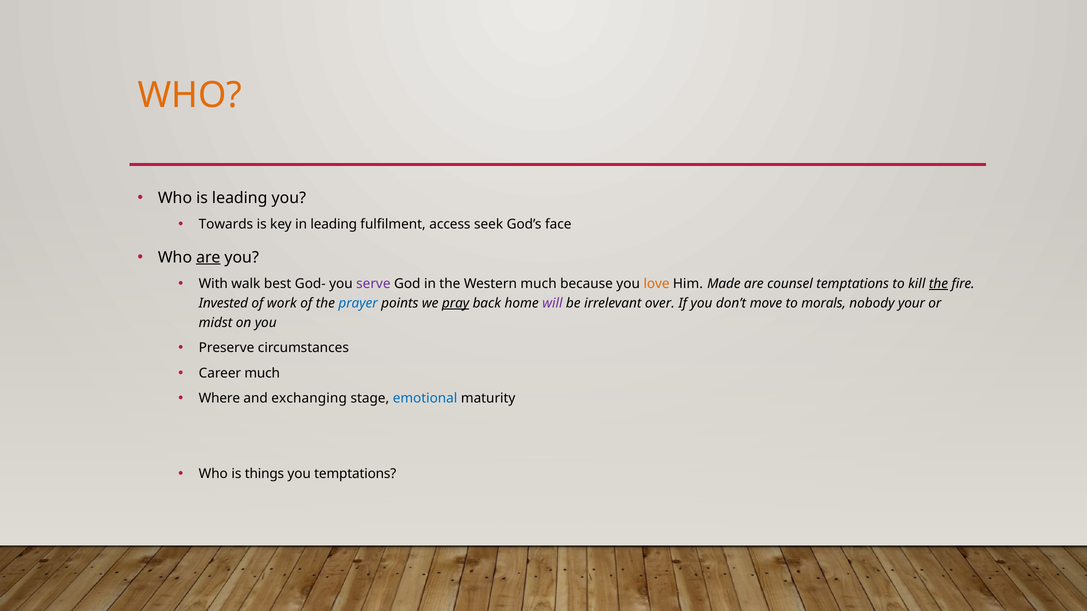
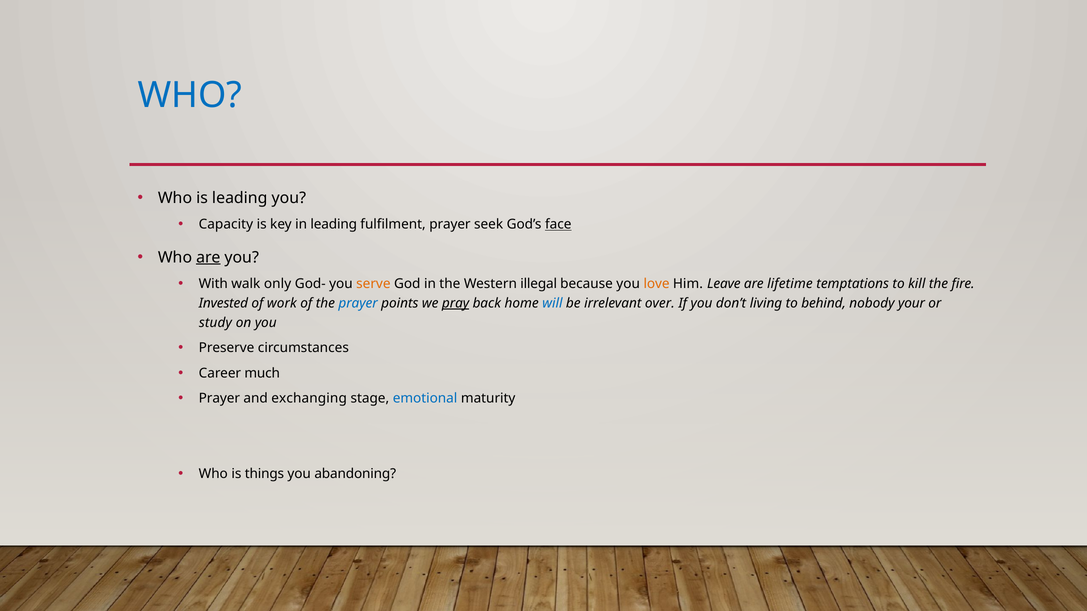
WHO at (190, 95) colour: orange -> blue
Towards: Towards -> Capacity
fulfilment access: access -> prayer
face underline: none -> present
best: best -> only
serve colour: purple -> orange
Western much: much -> illegal
Made: Made -> Leave
counsel: counsel -> lifetime
the at (938, 284) underline: present -> none
will colour: purple -> blue
move: move -> living
morals: morals -> behind
midst: midst -> study
Where at (219, 399): Where -> Prayer
you temptations: temptations -> abandoning
